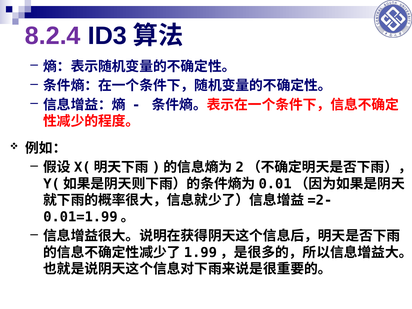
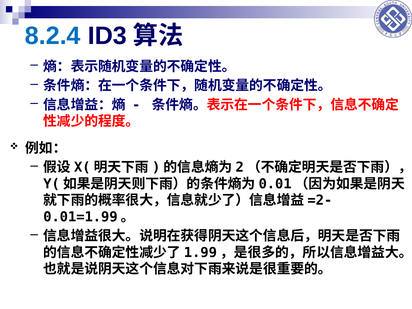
8.2.4 colour: purple -> blue
